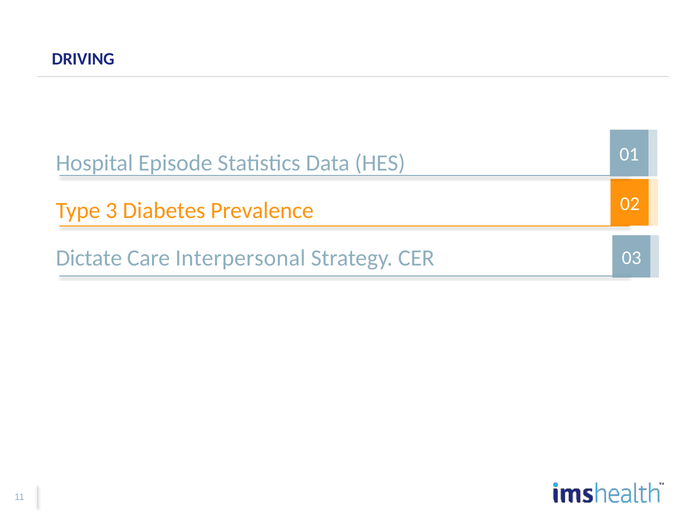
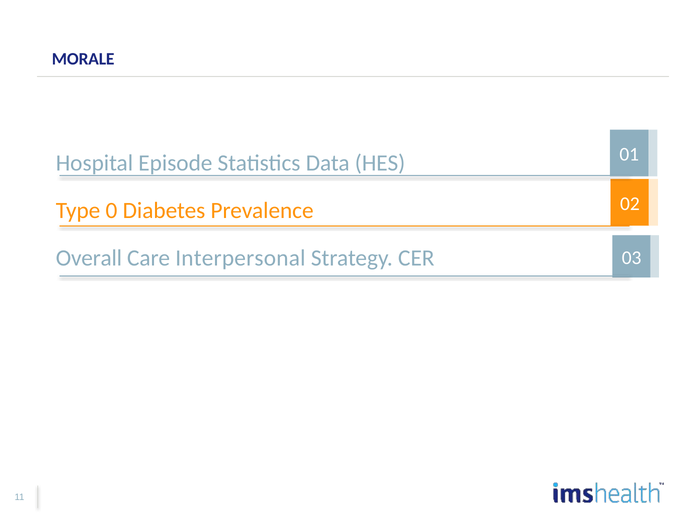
DRIVING: DRIVING -> MORALE
3: 3 -> 0
Dictate: Dictate -> Overall
